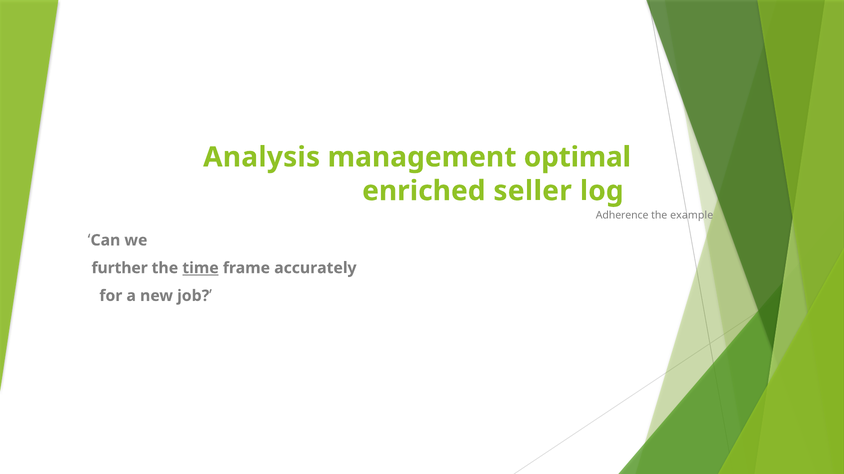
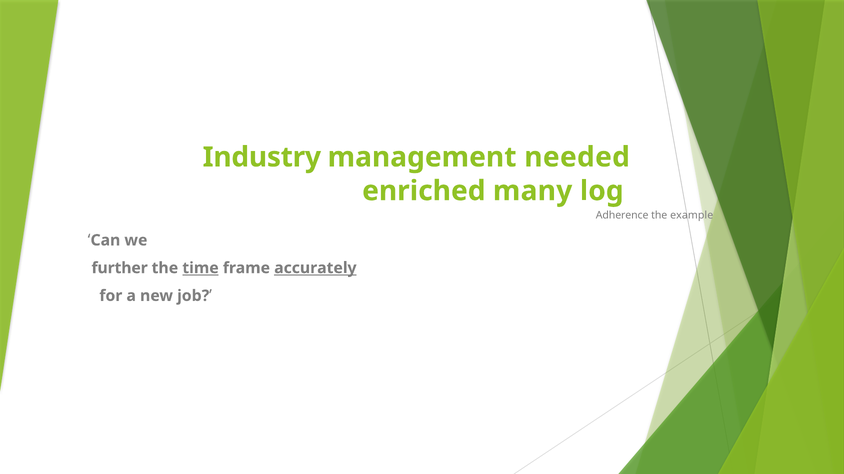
Analysis: Analysis -> Industry
optimal: optimal -> needed
seller: seller -> many
accurately underline: none -> present
